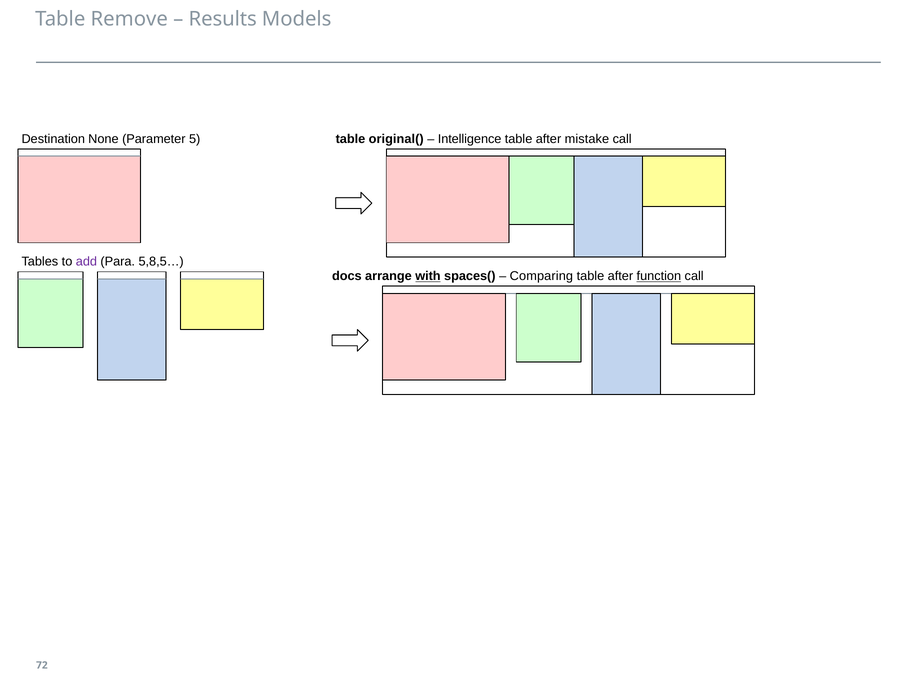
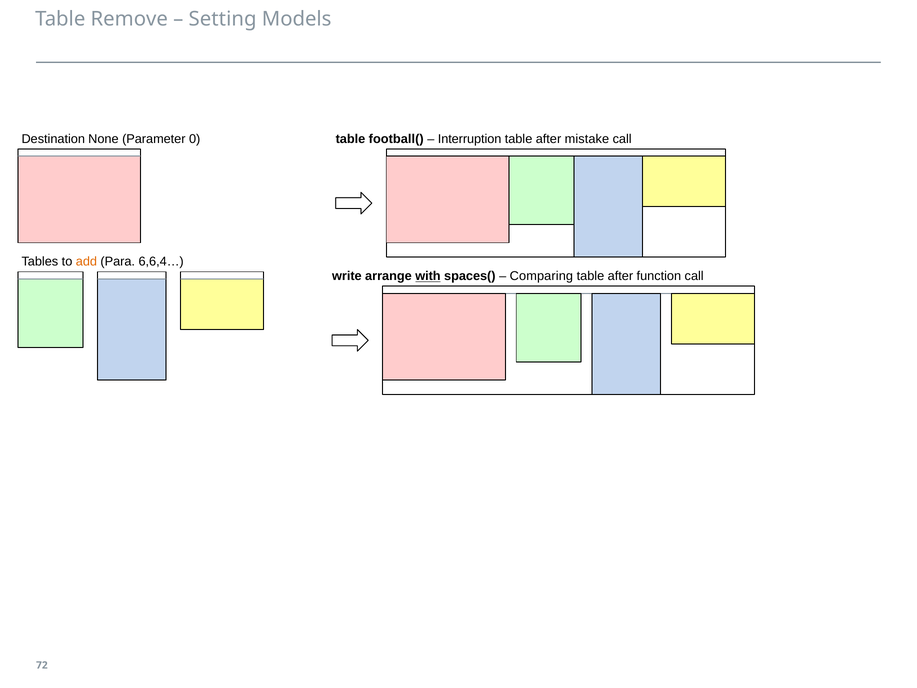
Results: Results -> Setting
5: 5 -> 0
original(: original( -> football(
Intelligence: Intelligence -> Interruption
add colour: purple -> orange
5,8,5…: 5,8,5… -> 6,6,4…
docs: docs -> write
function underline: present -> none
